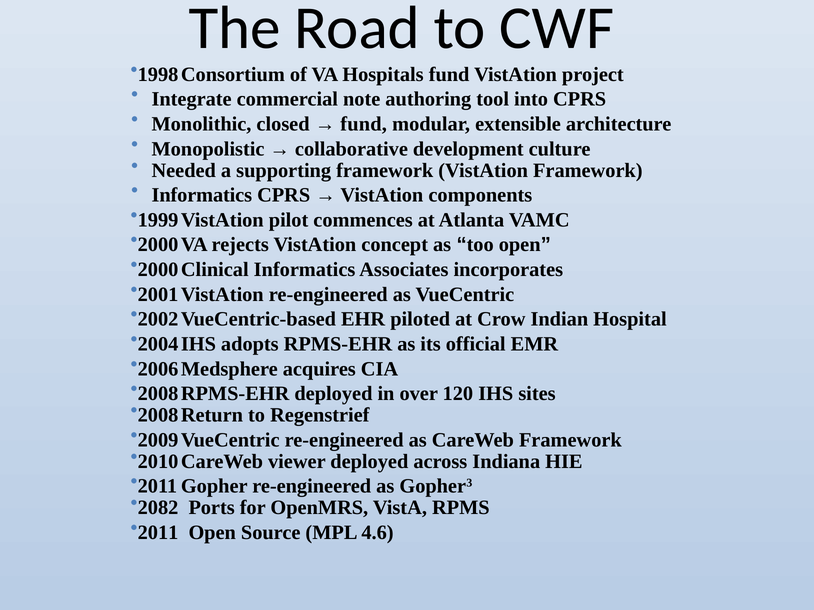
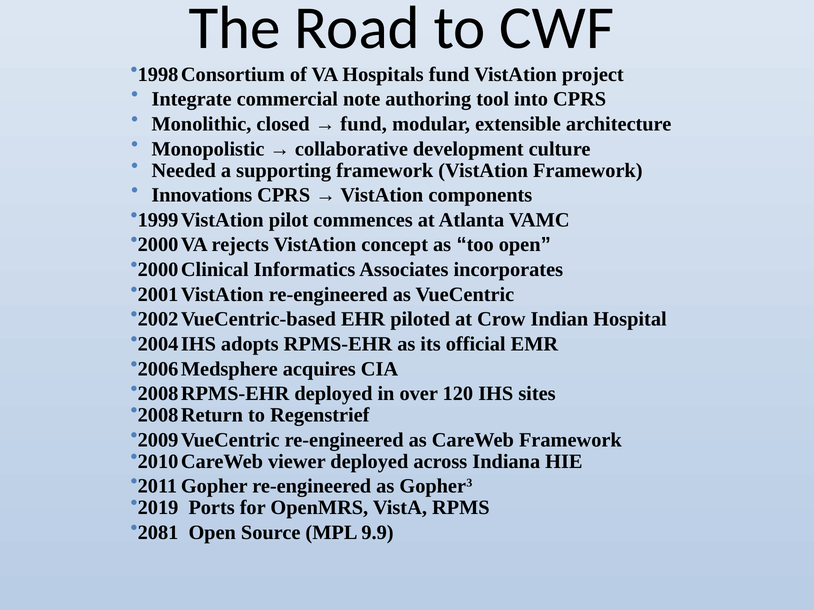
Informatics at (202, 195): Informatics -> Innovations
2082: 2082 -> 2019
2011: 2011 -> 2081
4.6: 4.6 -> 9.9
